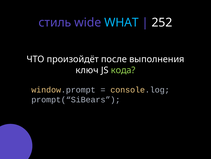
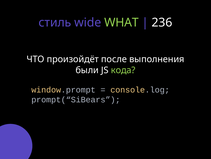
WHAT colour: light blue -> light green
252: 252 -> 236
ключ: ключ -> были
